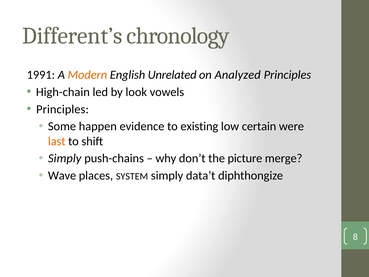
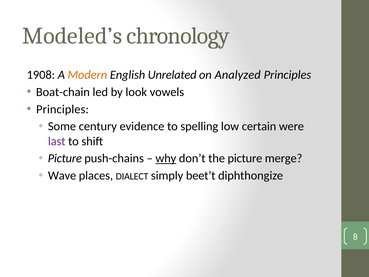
Different’s: Different’s -> Modeled’s
1991: 1991 -> 1908
High-chain: High-chain -> Boat-chain
happen: happen -> century
existing: existing -> spelling
last colour: orange -> purple
Simply at (65, 158): Simply -> Picture
why underline: none -> present
SYSTEM: SYSTEM -> DIALECT
data’t: data’t -> beet’t
